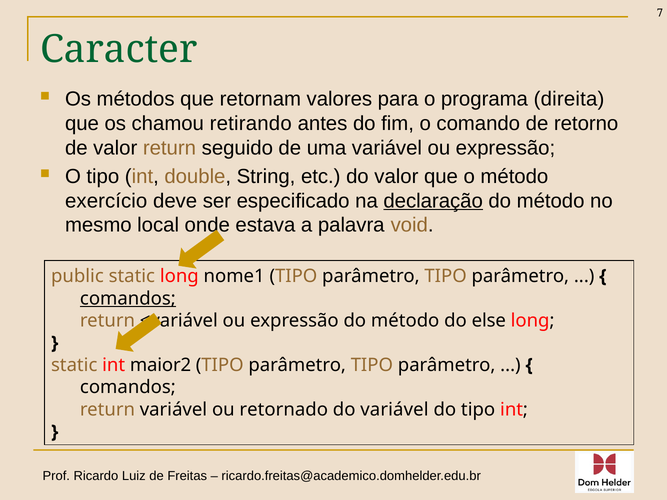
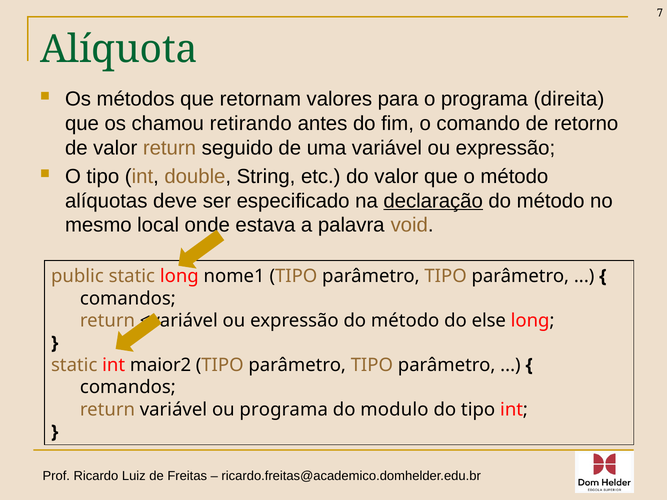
Caracter: Caracter -> Alíquota
exercício: exercício -> alíquotas
comandos at (128, 299) underline: present -> none
ou retornado: retornado -> programa
do variável: variável -> modulo
